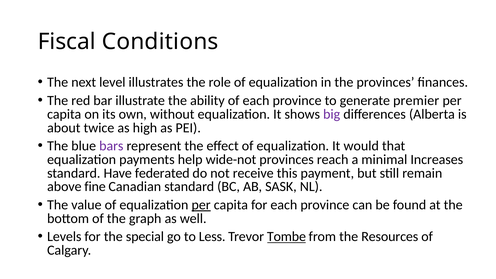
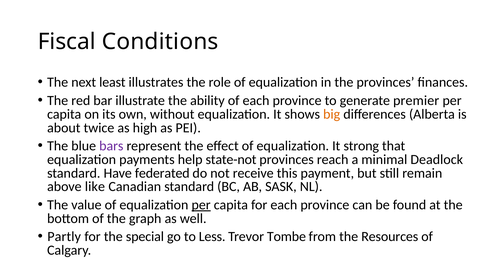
level: level -> least
big colour: purple -> orange
would: would -> strong
wide-not: wide-not -> state-not
Increases: Increases -> Deadlock
fine: fine -> like
Levels: Levels -> Partly
Tombe underline: present -> none
